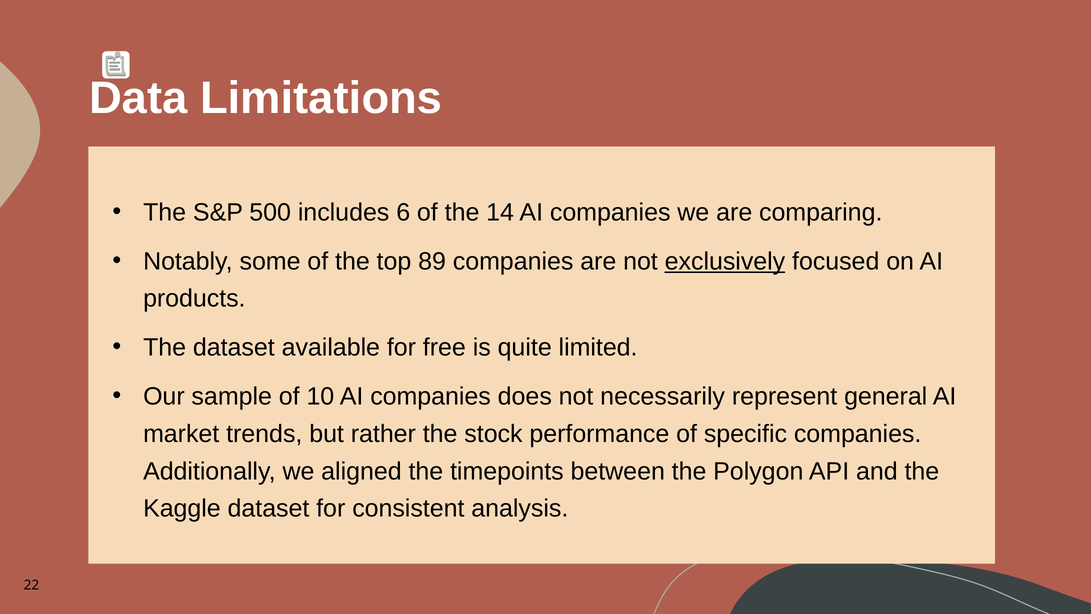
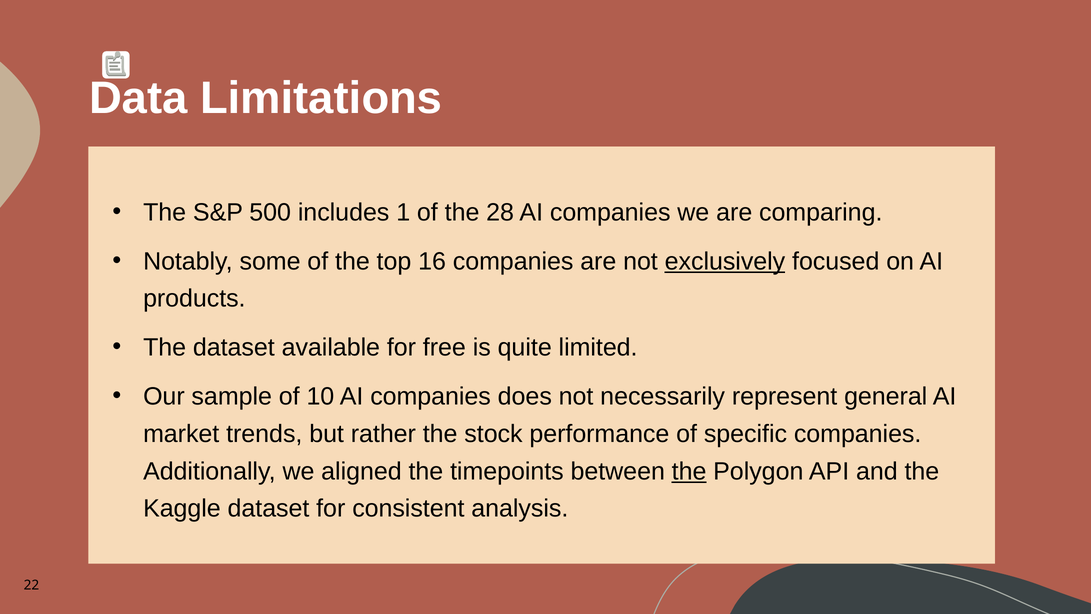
6: 6 -> 1
14: 14 -> 28
89: 89 -> 16
the at (689, 471) underline: none -> present
